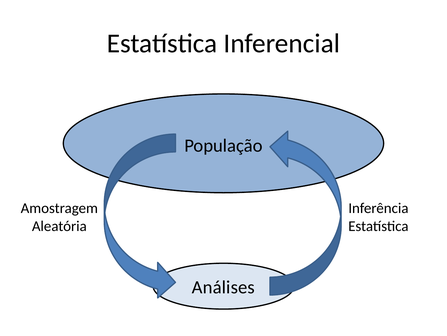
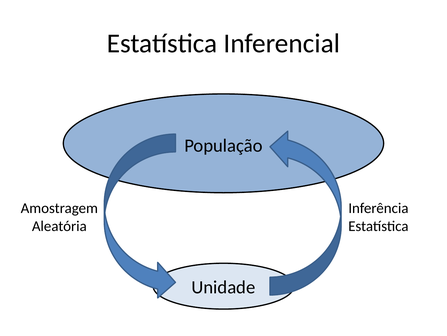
Análises: Análises -> Unidade
